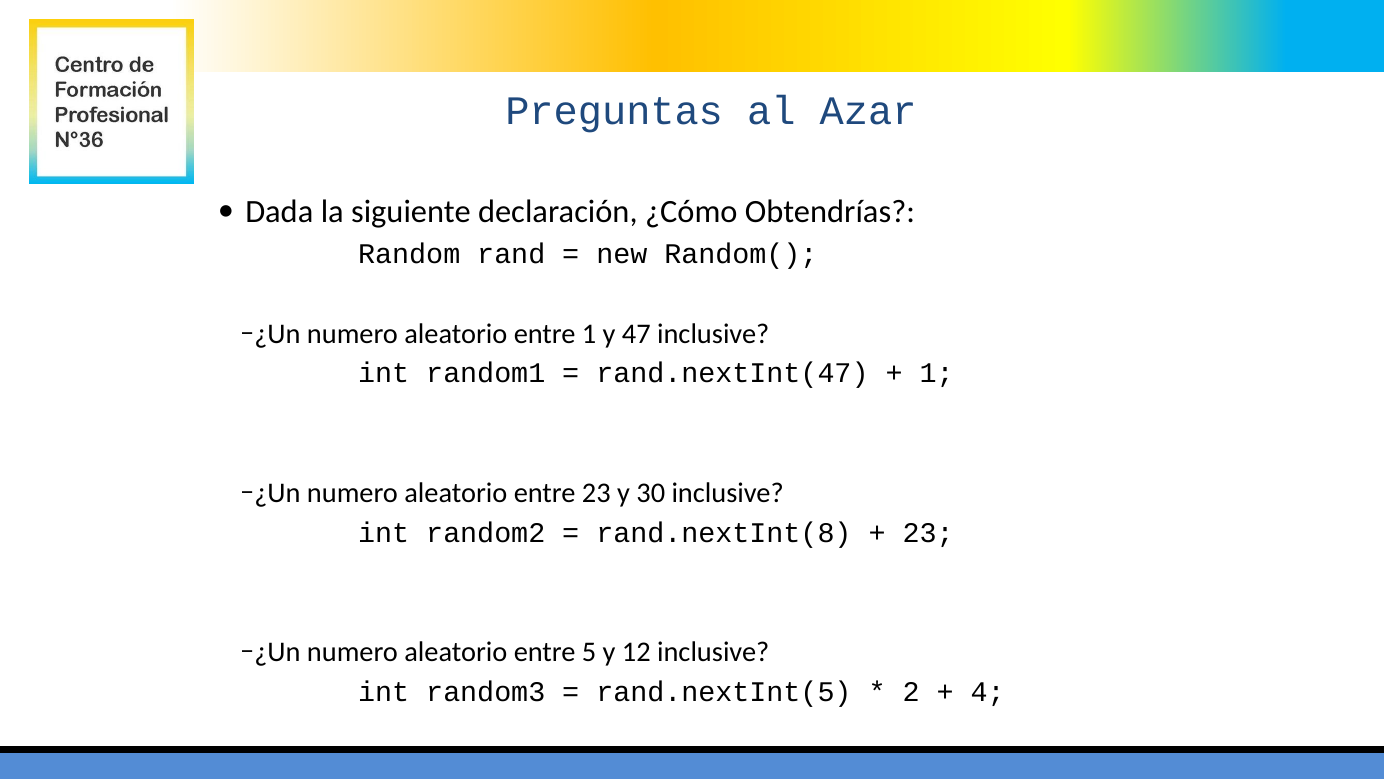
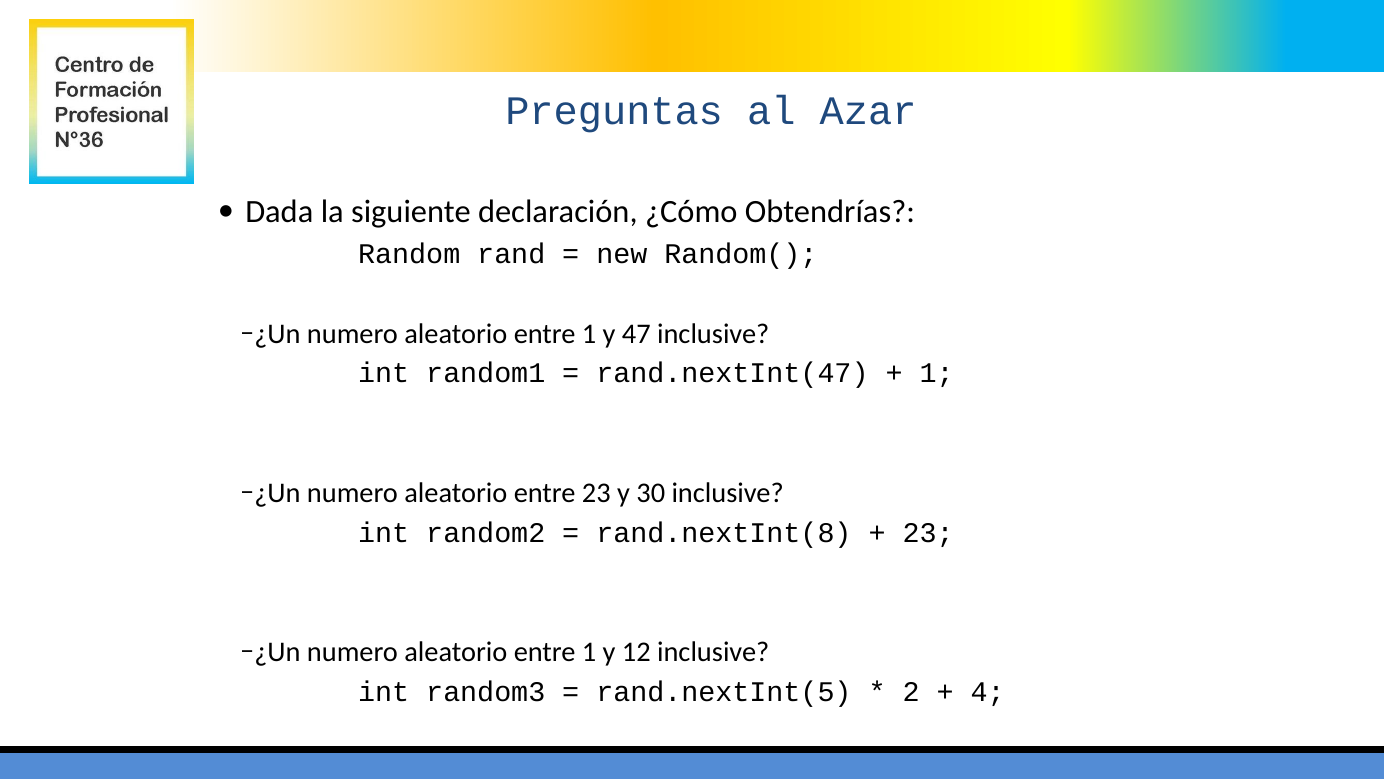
5 at (589, 652): 5 -> 1
